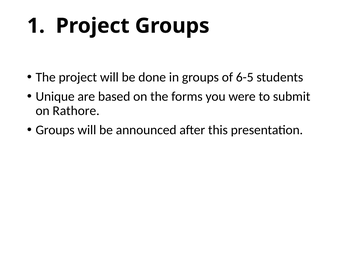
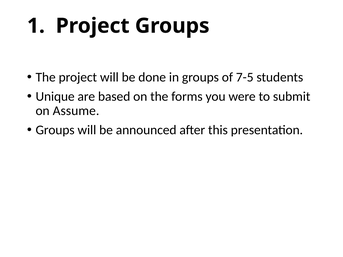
6-5: 6-5 -> 7-5
Rathore: Rathore -> Assume
